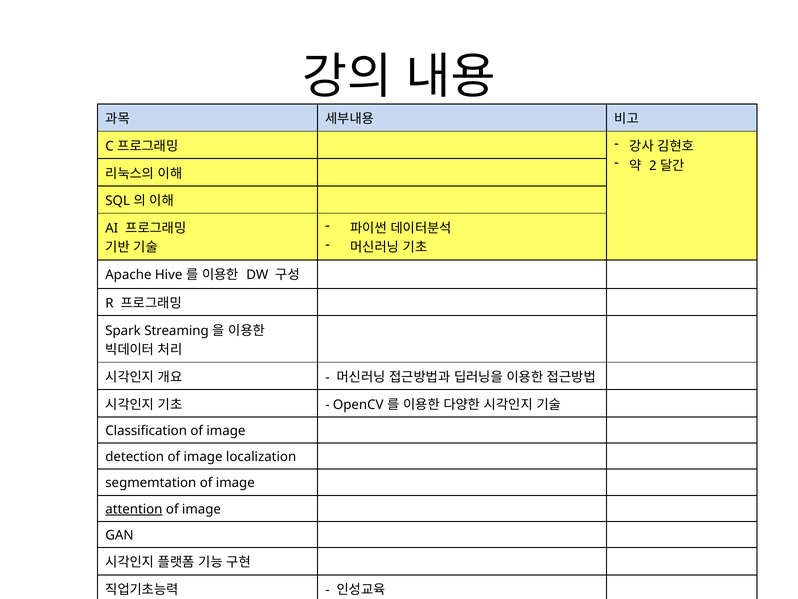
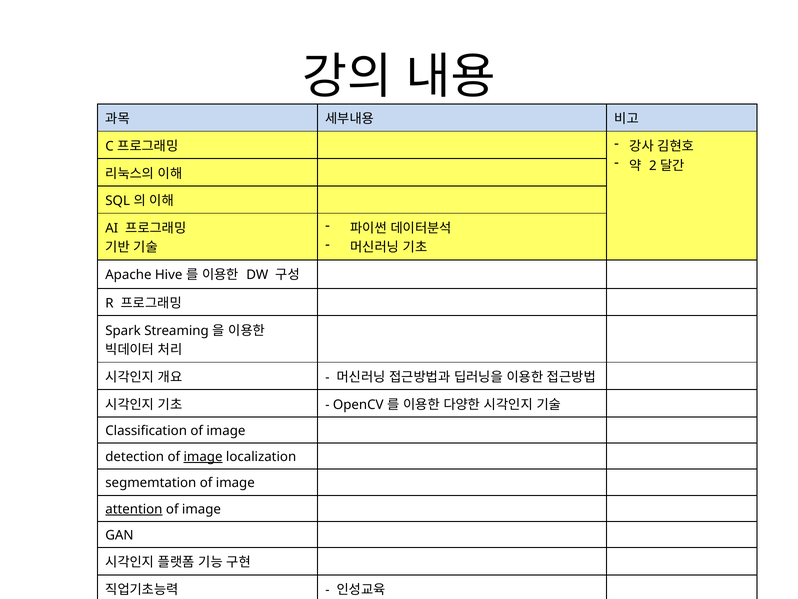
image at (203, 457) underline: none -> present
